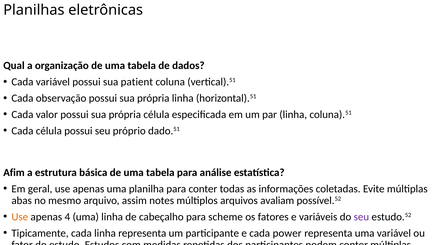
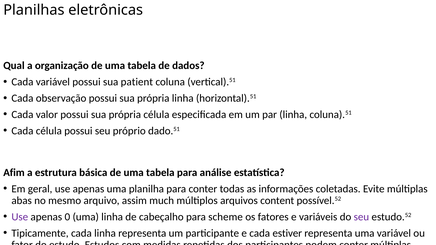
notes: notes -> much
avaliam: avaliam -> content
Use at (20, 217) colour: orange -> purple
4: 4 -> 0
power: power -> estiver
